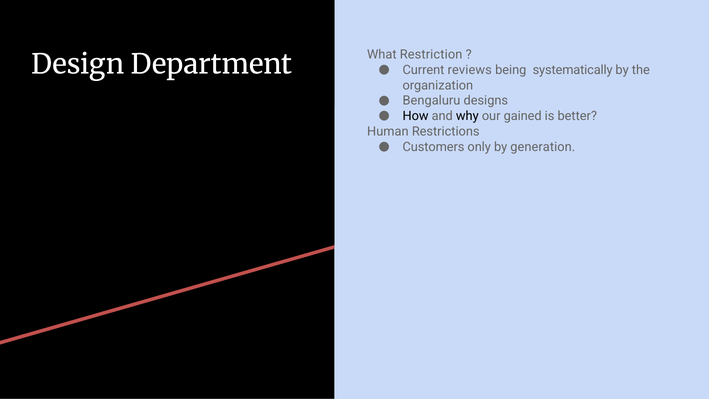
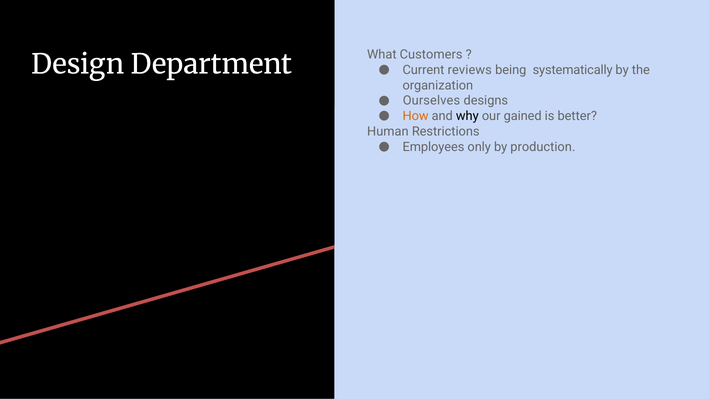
Restriction: Restriction -> Customers
Bengaluru: Bengaluru -> Ourselves
How colour: black -> orange
Customers: Customers -> Employees
generation: generation -> production
